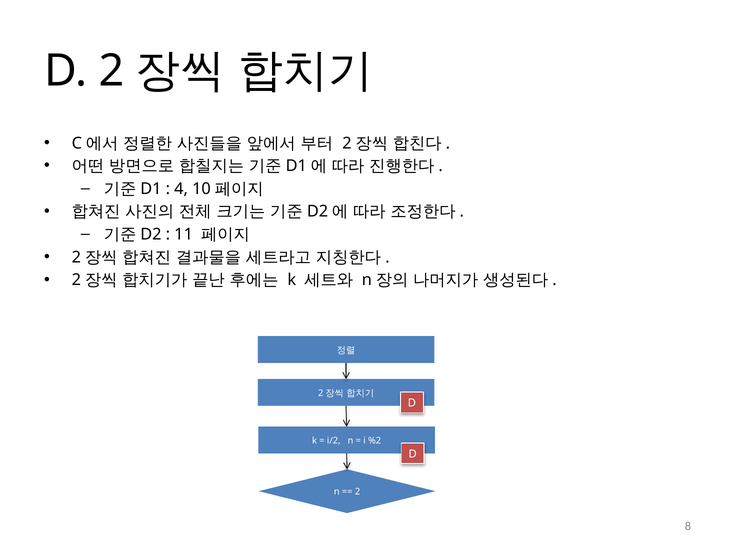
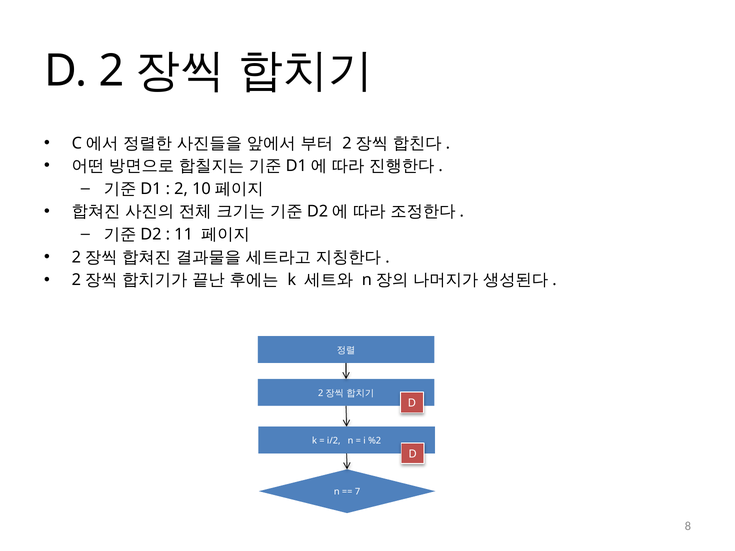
4 at (181, 189): 4 -> 2
2 at (358, 492): 2 -> 7
